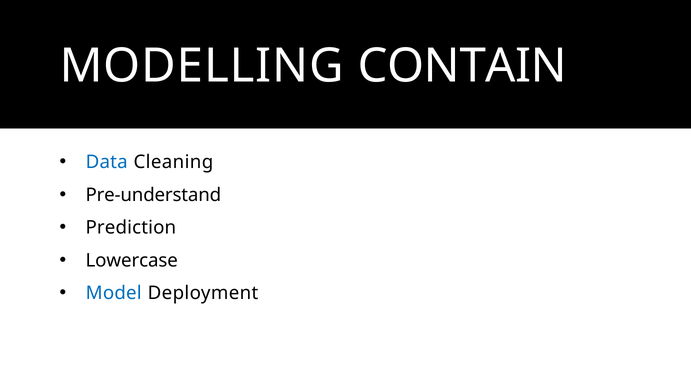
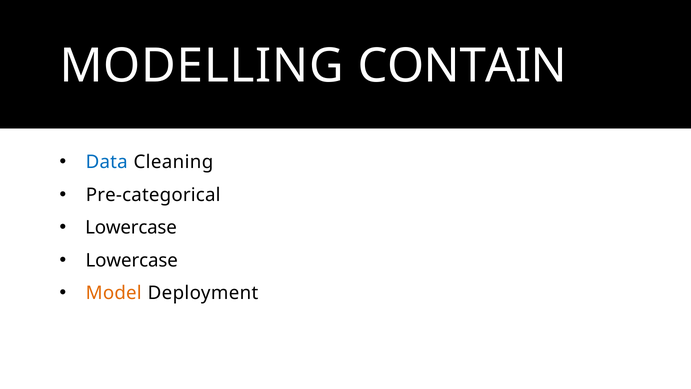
Pre-understand: Pre-understand -> Pre-categorical
Prediction at (131, 228): Prediction -> Lowercase
Model colour: blue -> orange
